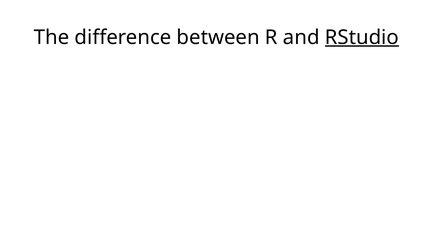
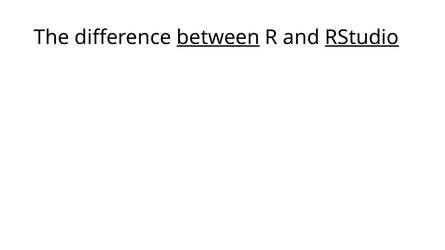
between underline: none -> present
